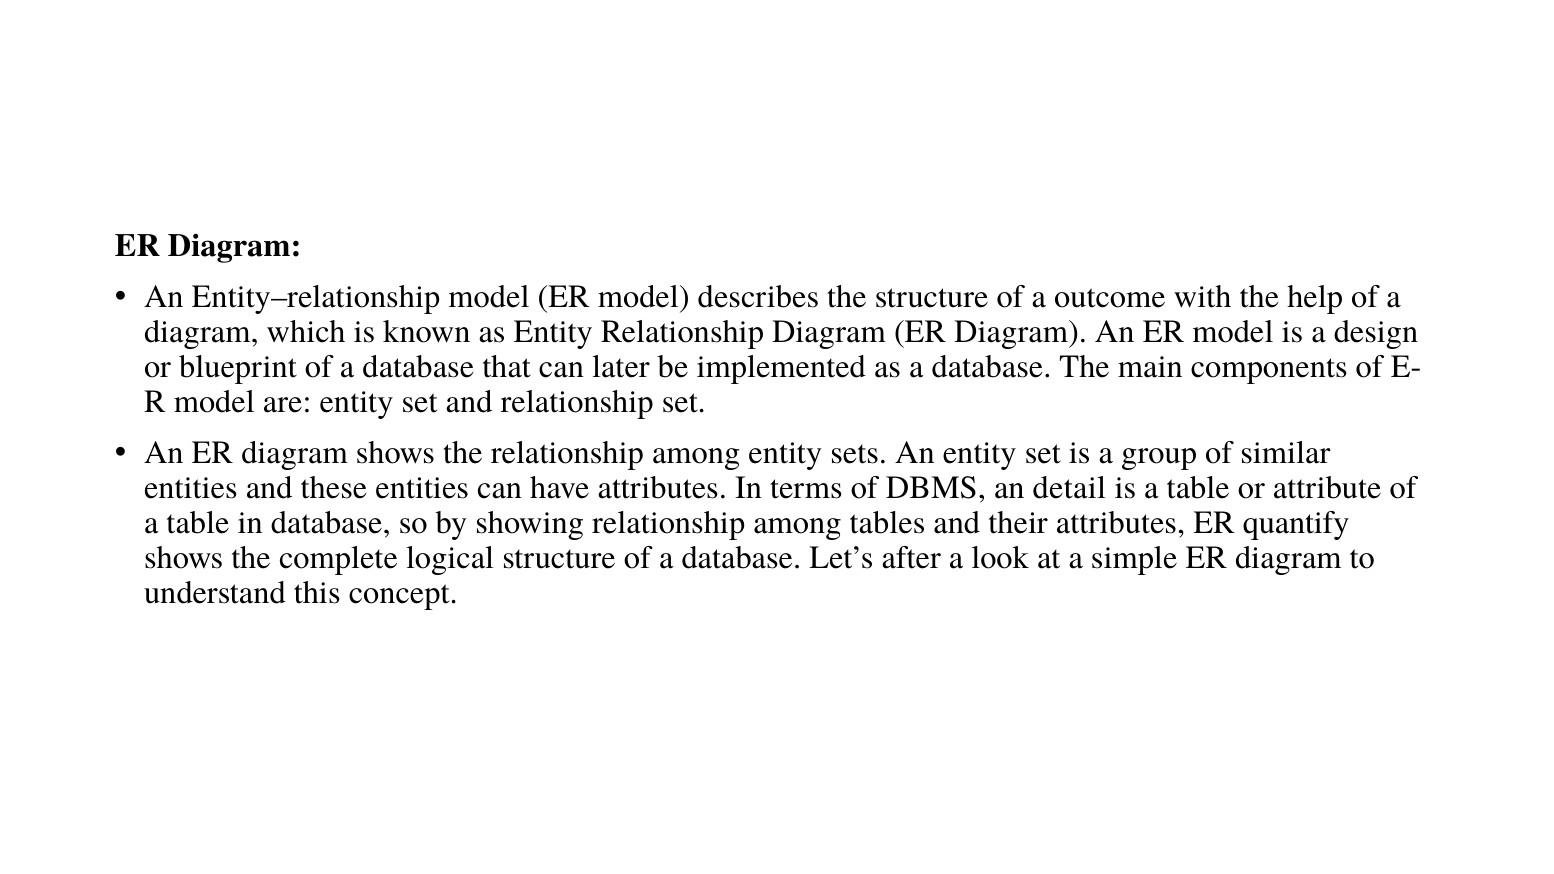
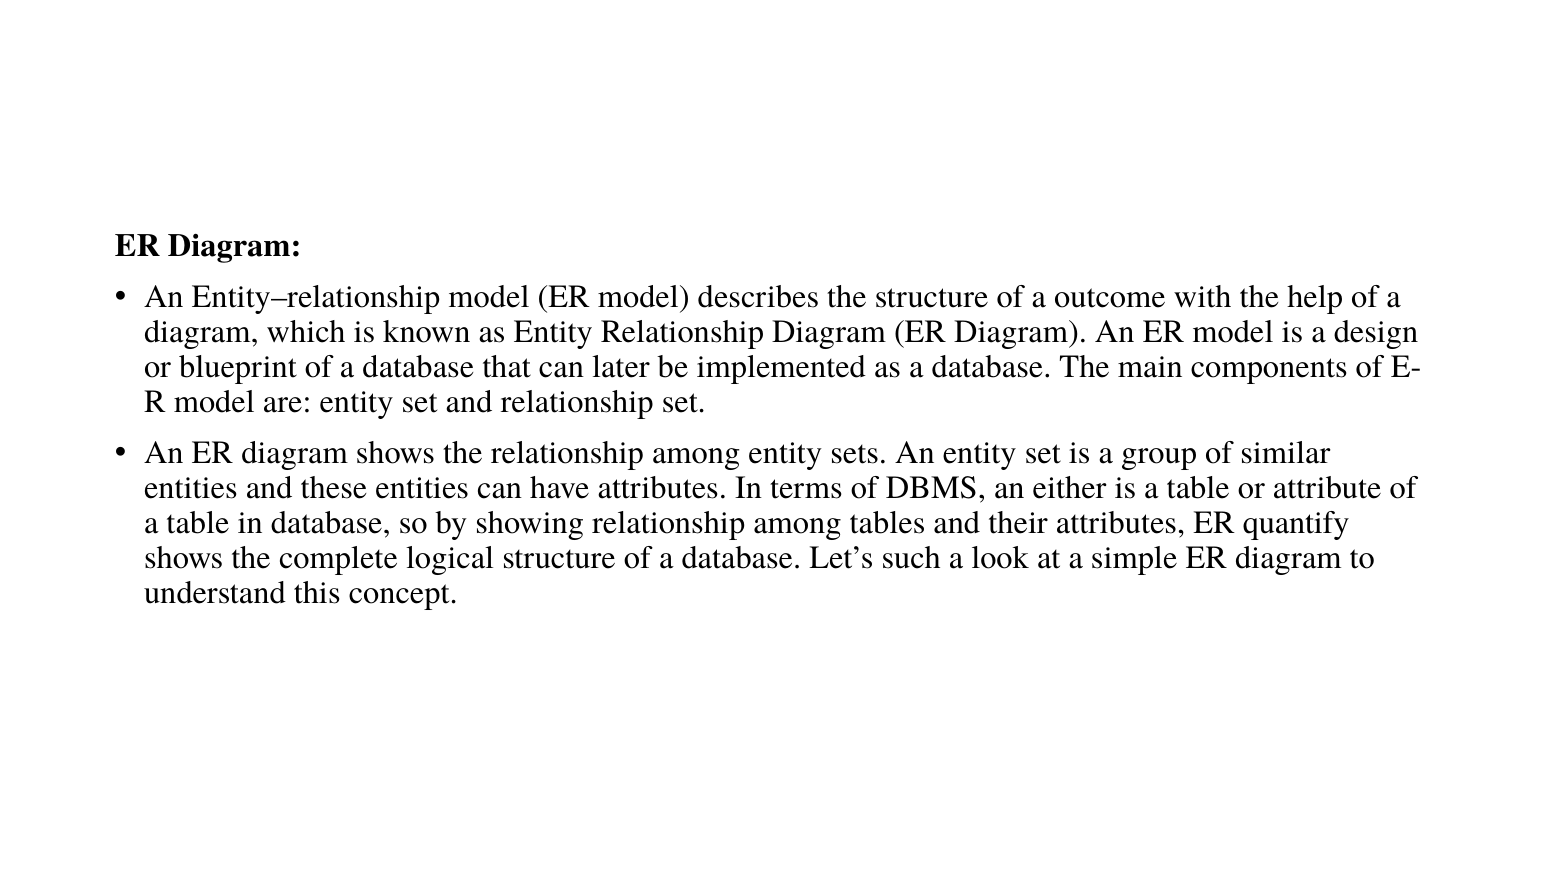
detail: detail -> either
after: after -> such
